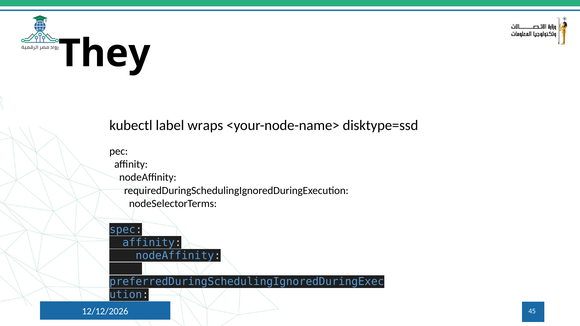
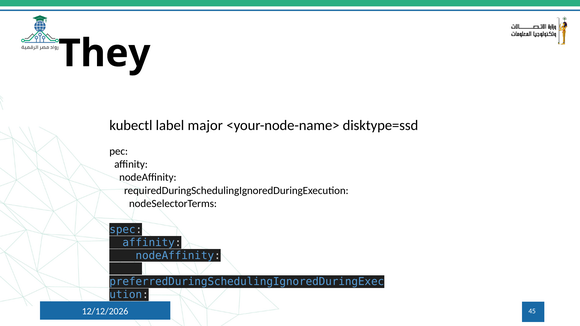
wraps: wraps -> major
